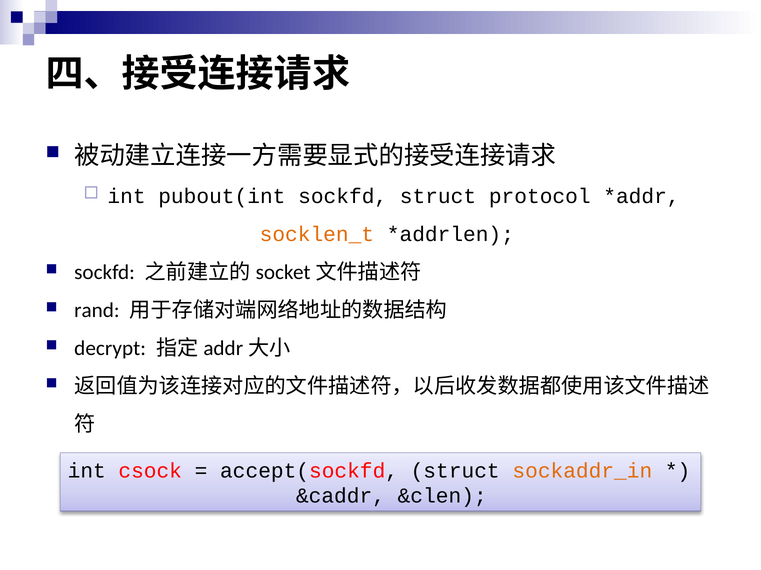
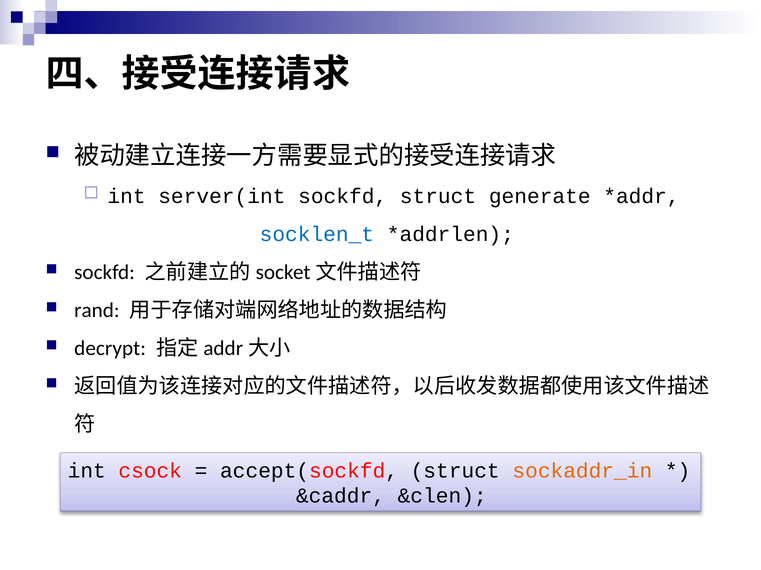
pubout(int: pubout(int -> server(int
protocol: protocol -> generate
socklen_t colour: orange -> blue
